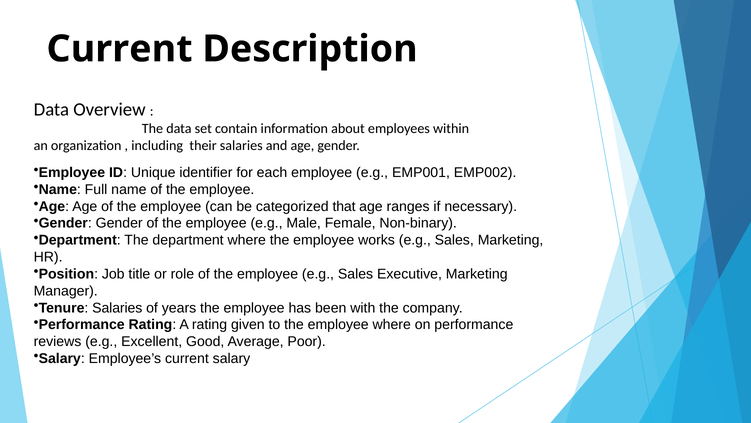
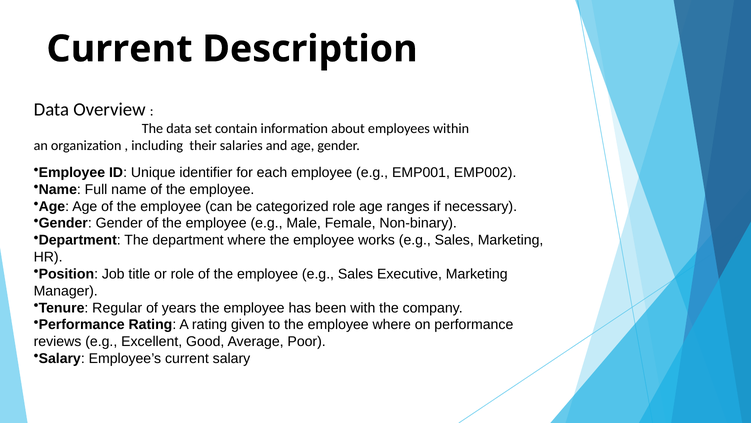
categorized that: that -> role
Tenure Salaries: Salaries -> Regular
